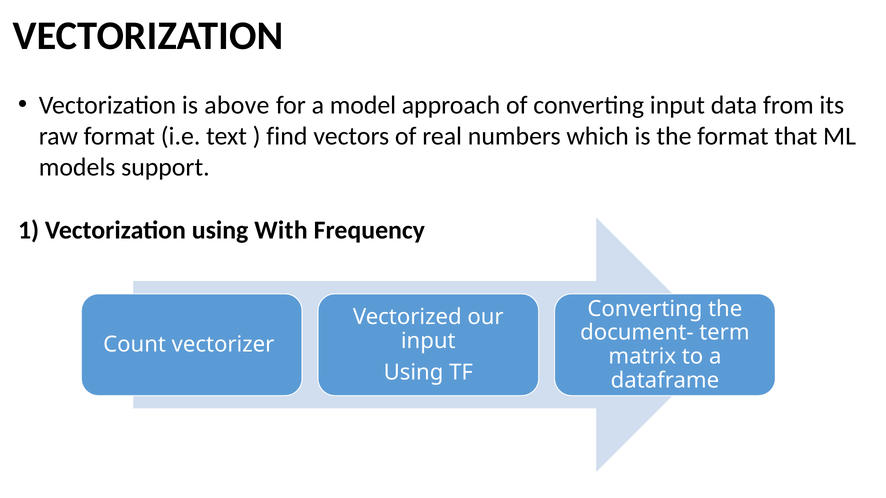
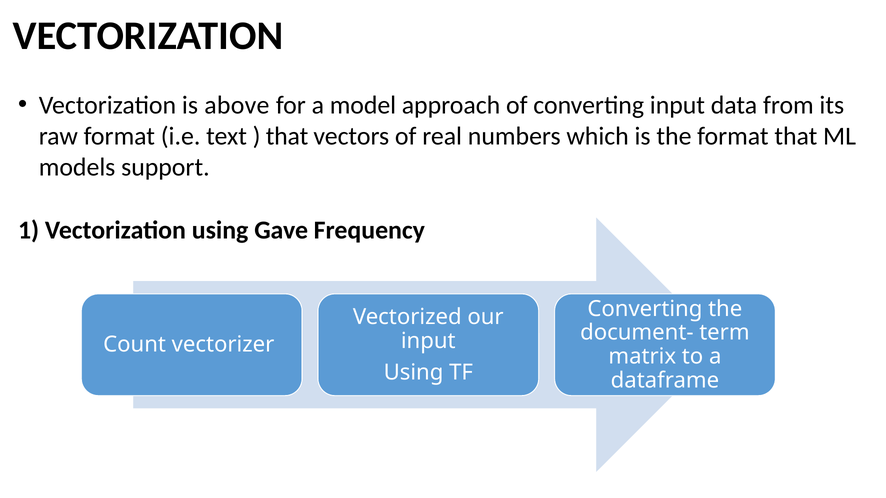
find at (287, 136): find -> that
With: With -> Gave
